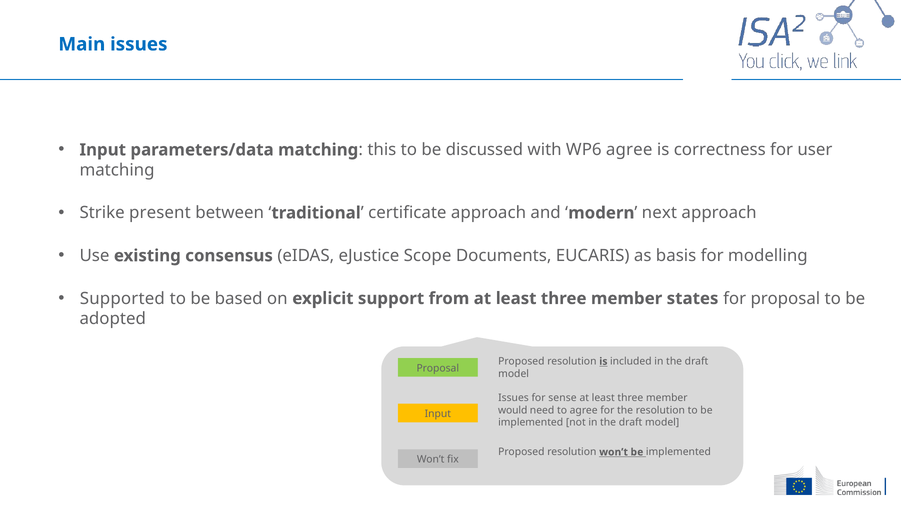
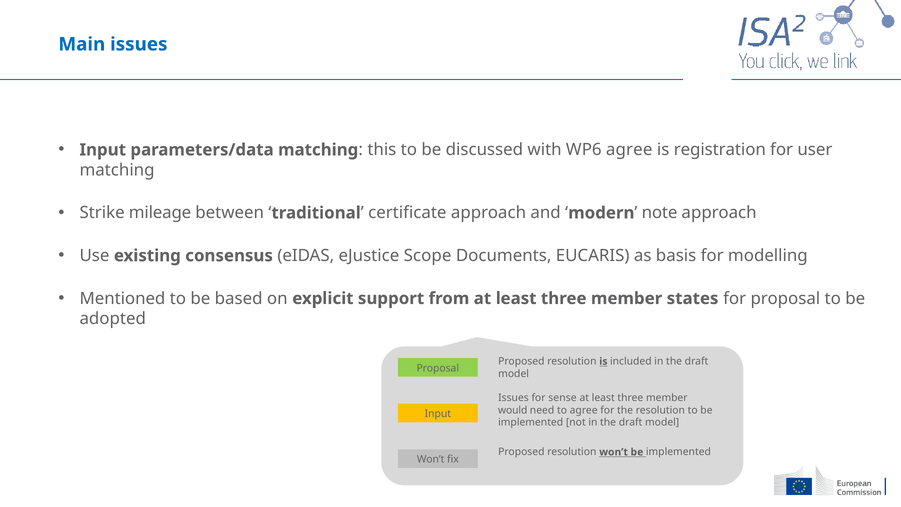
correctness: correctness -> registration
present: present -> mileage
next: next -> note
Supported: Supported -> Mentioned
